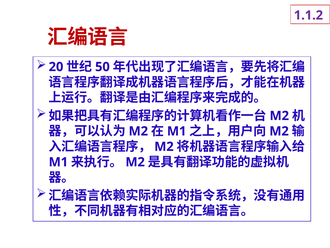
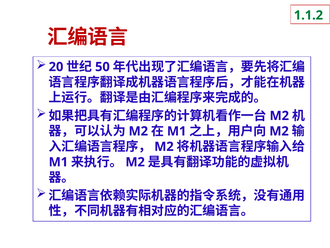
1.1.2 colour: purple -> green
